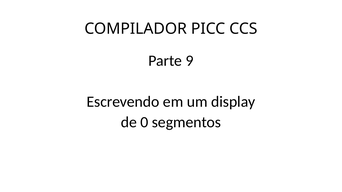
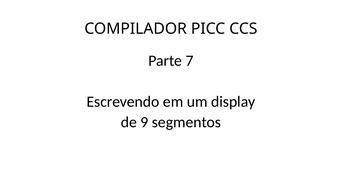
9: 9 -> 7
0: 0 -> 9
